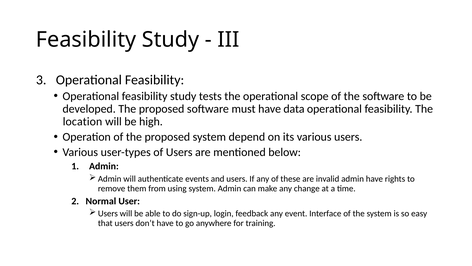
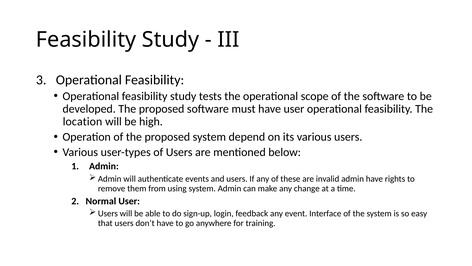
have data: data -> user
